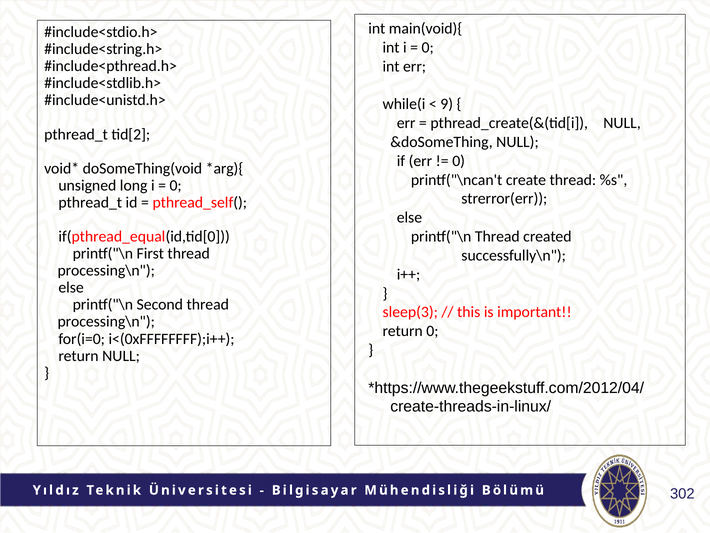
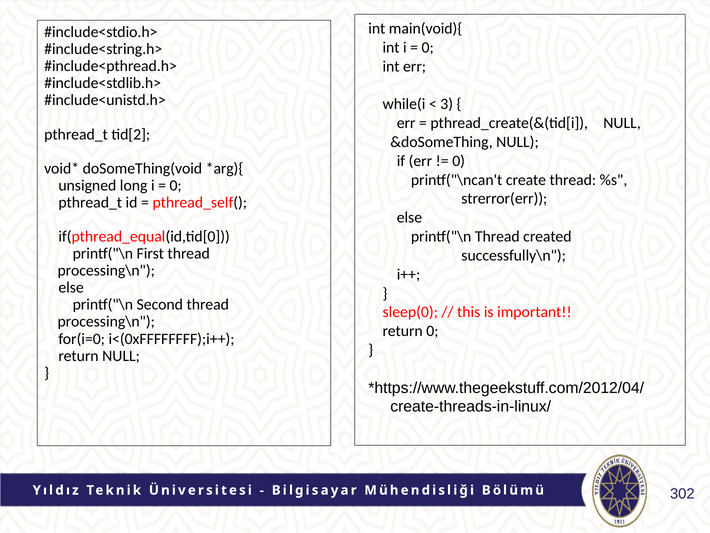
9: 9 -> 3
sleep(3: sleep(3 -> sleep(0
